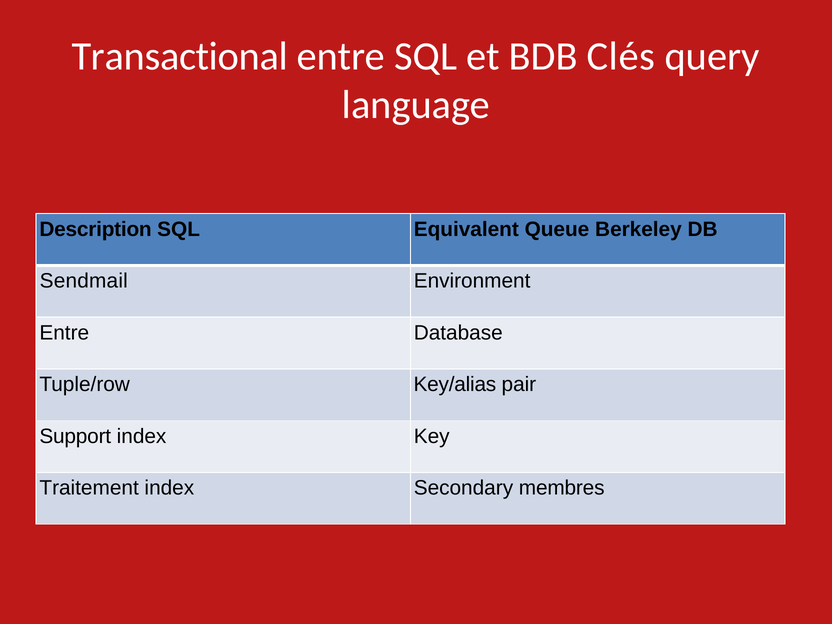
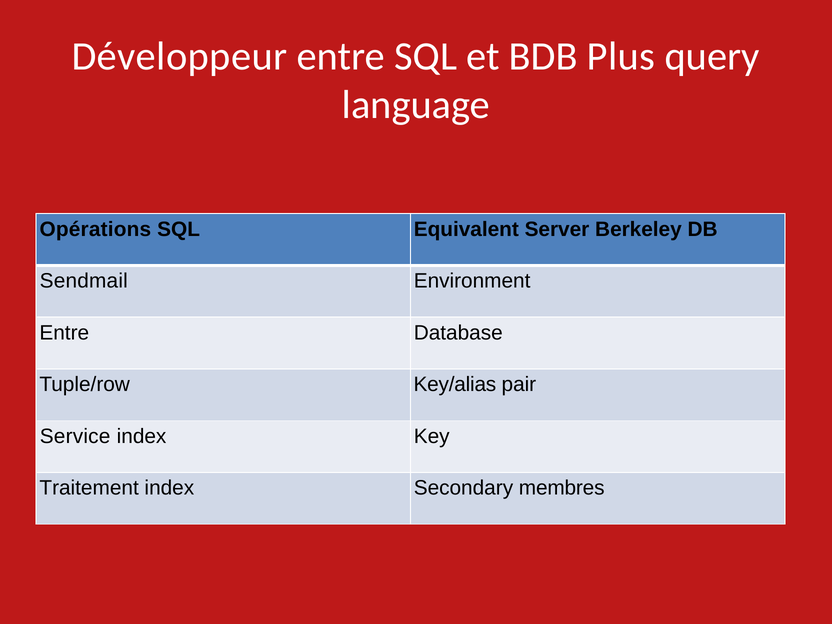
Transactional: Transactional -> Développeur
Clés: Clés -> Plus
Description: Description -> Opérations
Queue: Queue -> Server
Support: Support -> Service
